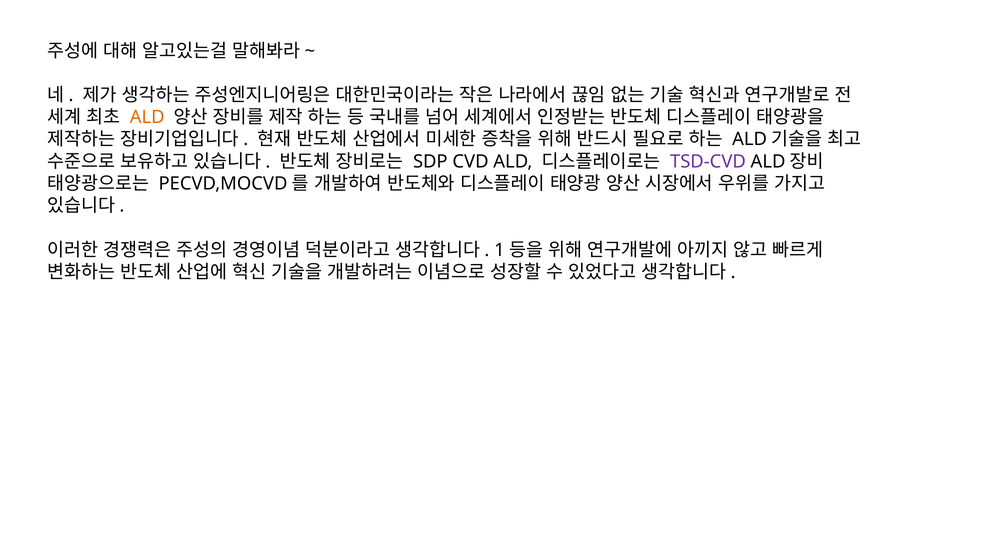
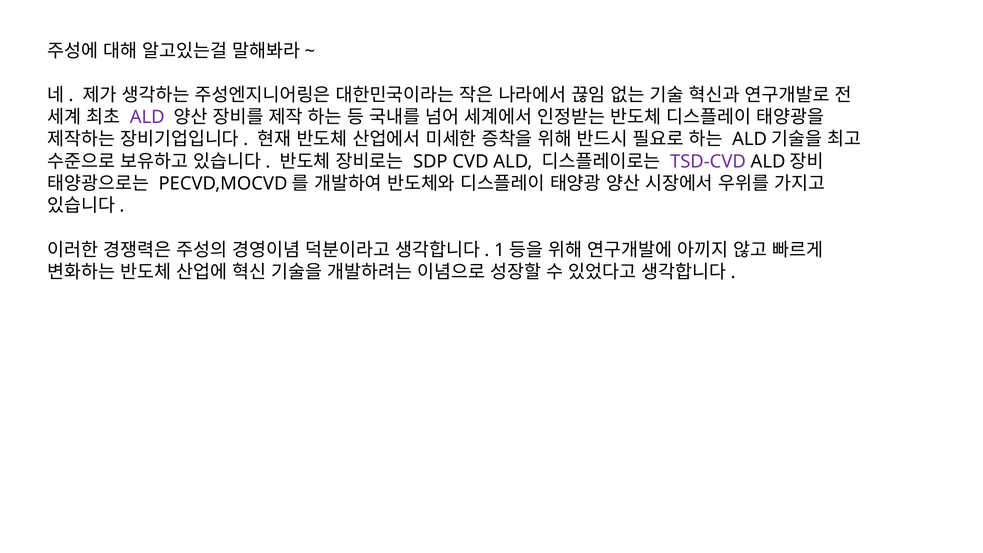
ALD at (147, 117) colour: orange -> purple
